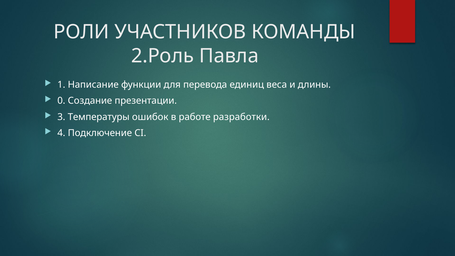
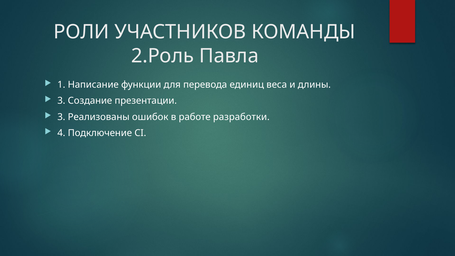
0 at (61, 101): 0 -> 3
Температуры: Температуры -> Реализованы
